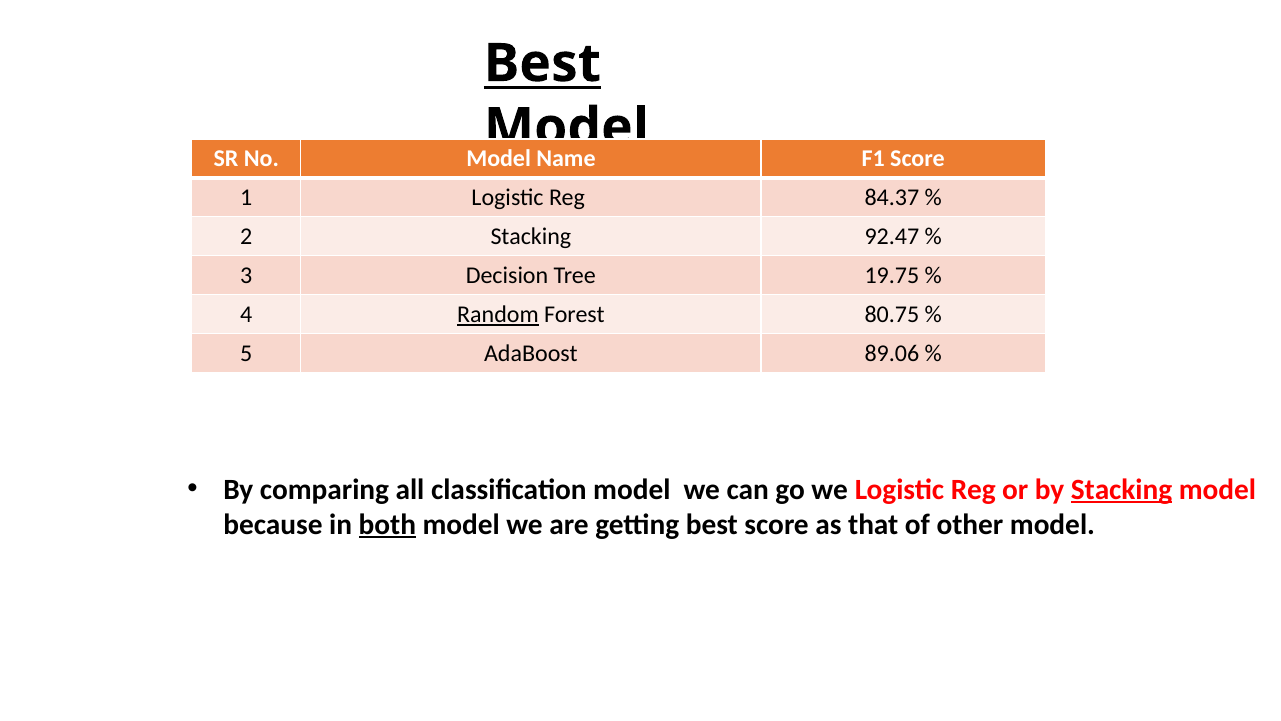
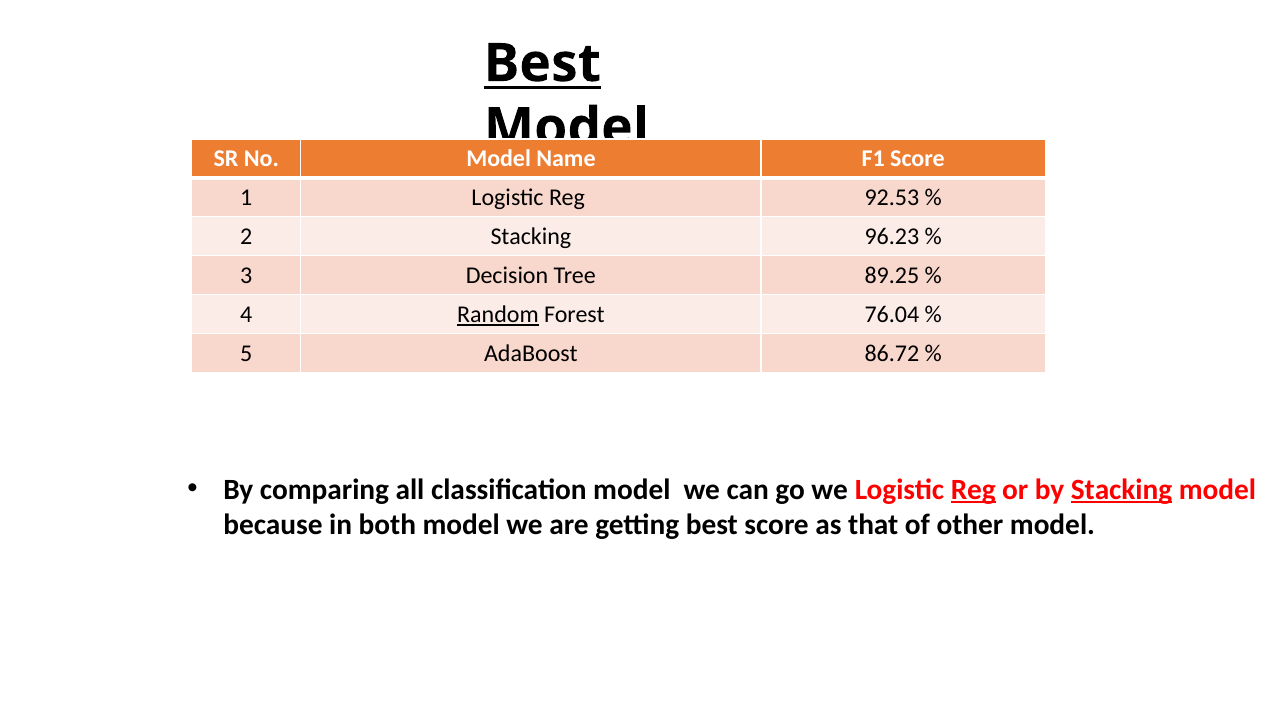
84.37: 84.37 -> 92.53
92.47: 92.47 -> 96.23
19.75: 19.75 -> 89.25
80.75: 80.75 -> 76.04
89.06: 89.06 -> 86.72
Reg at (973, 489) underline: none -> present
both underline: present -> none
